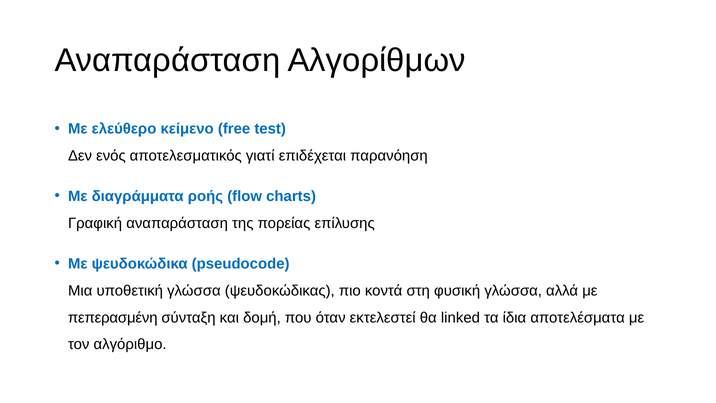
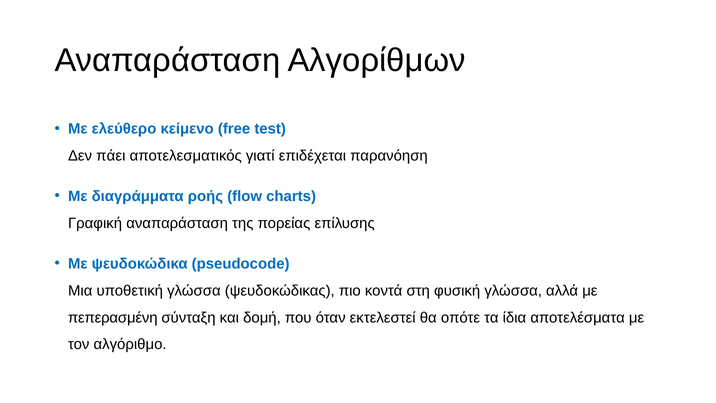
ενός: ενός -> πάει
linked: linked -> οπότε
